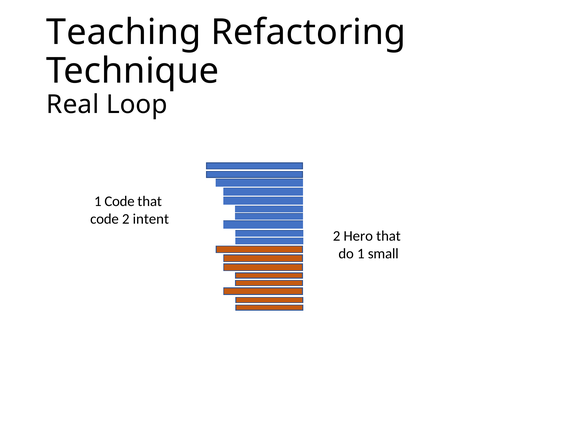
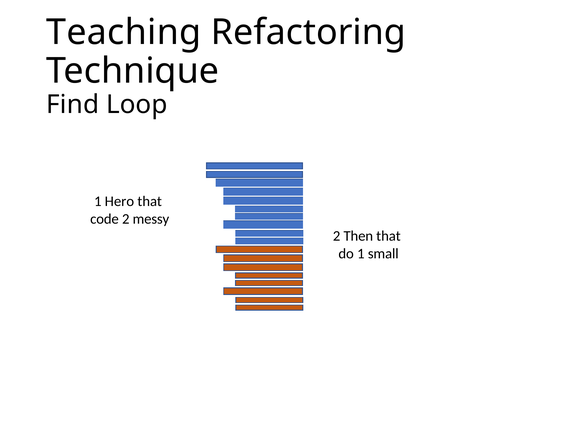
Real: Real -> Find
1 Code: Code -> Hero
intent: intent -> messy
Hero: Hero -> Then
